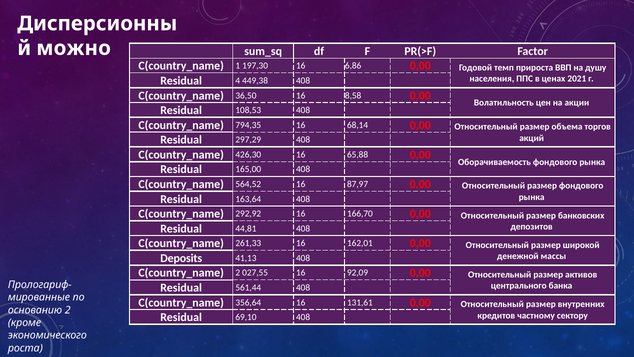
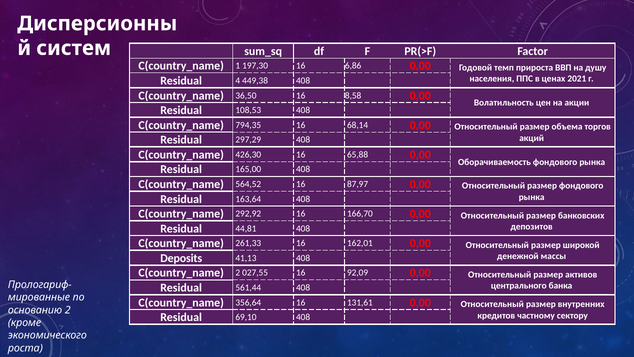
можно: можно -> систем
